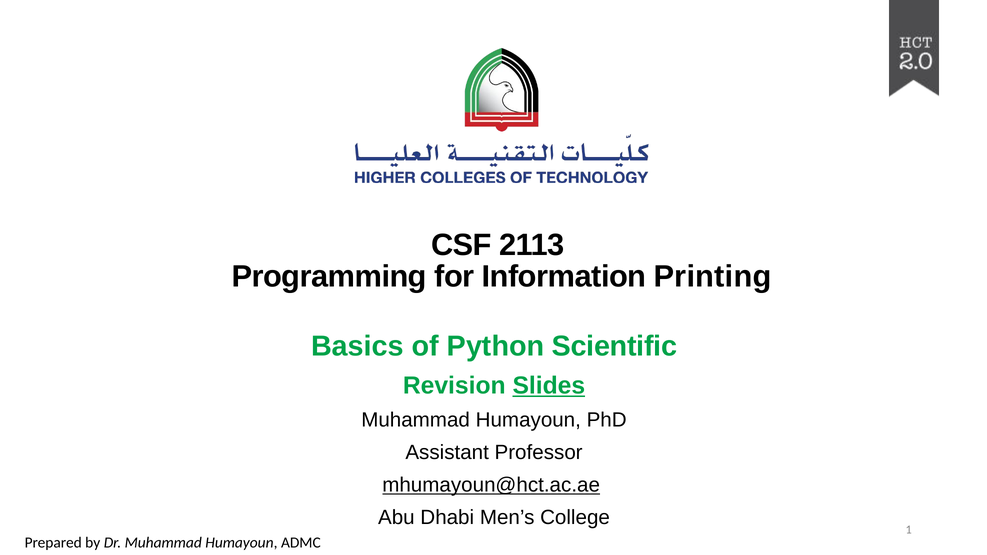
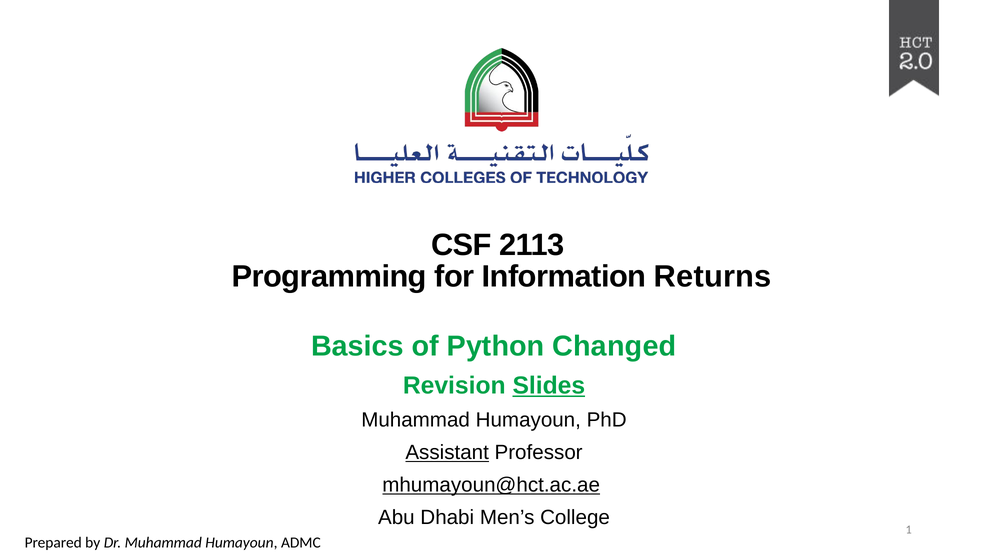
Printing: Printing -> Returns
Scientific: Scientific -> Changed
Assistant underline: none -> present
